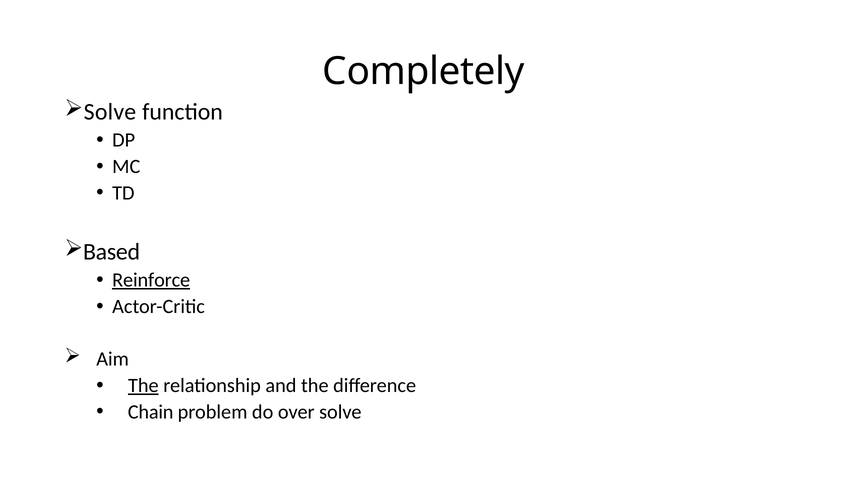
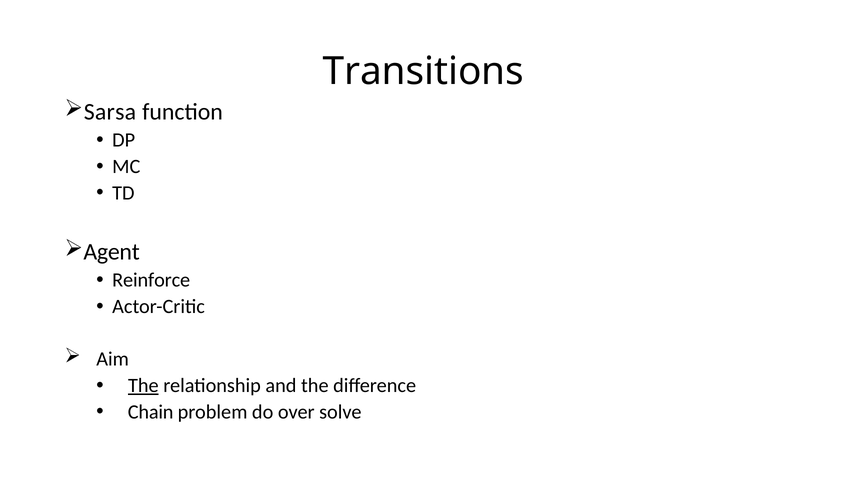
Completely: Completely -> Transitions
Solve at (110, 112): Solve -> Sarsa
Based: Based -> Agent
Reinforce underline: present -> none
